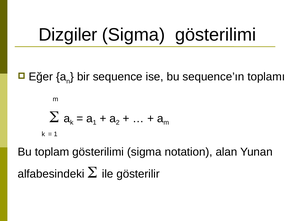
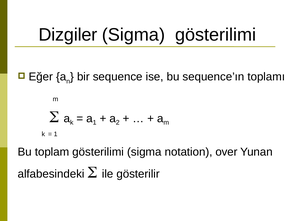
alan: alan -> over
